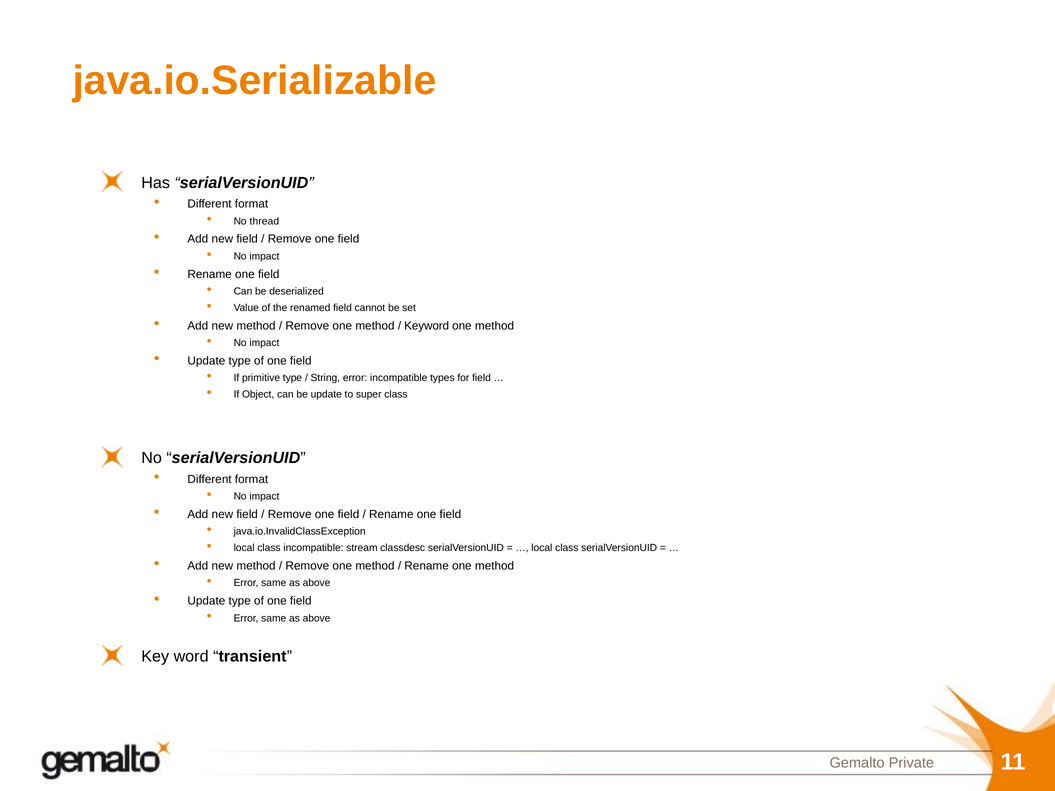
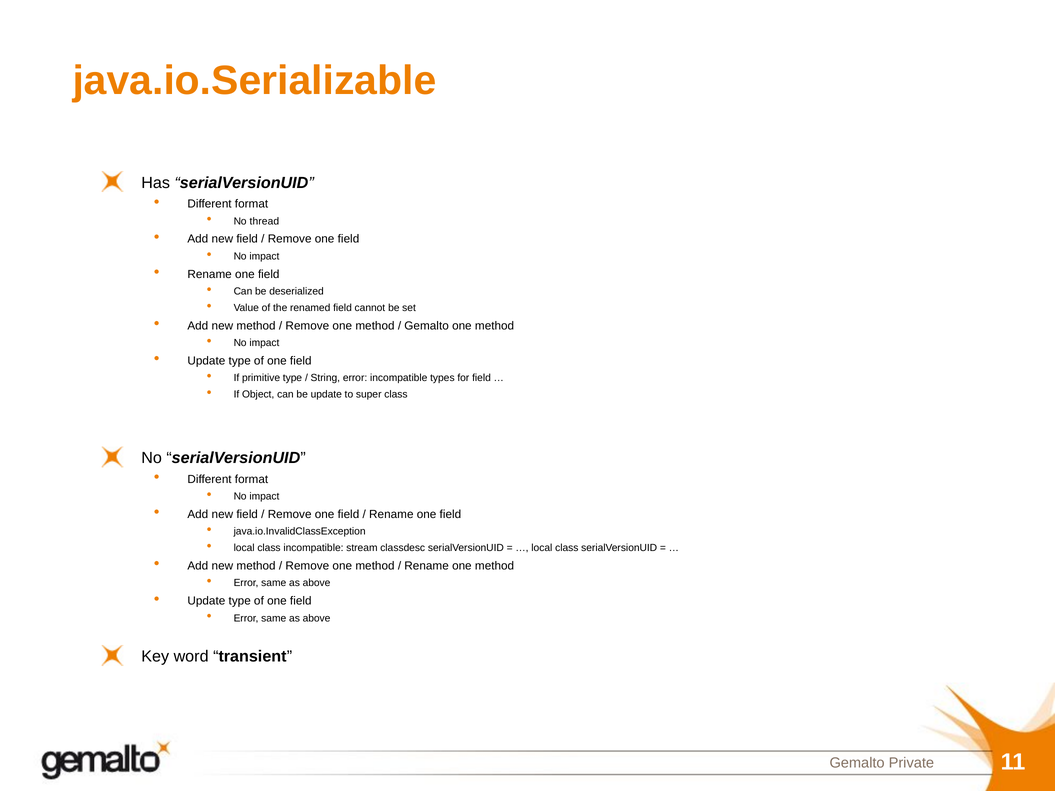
Keyword at (427, 326): Keyword -> Gemalto
